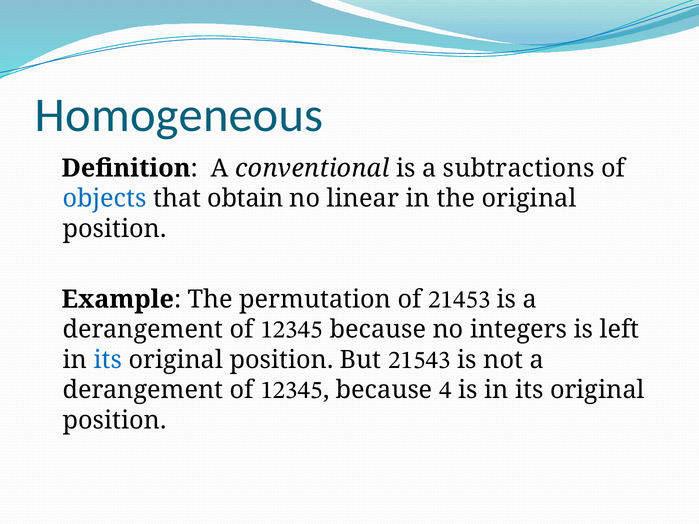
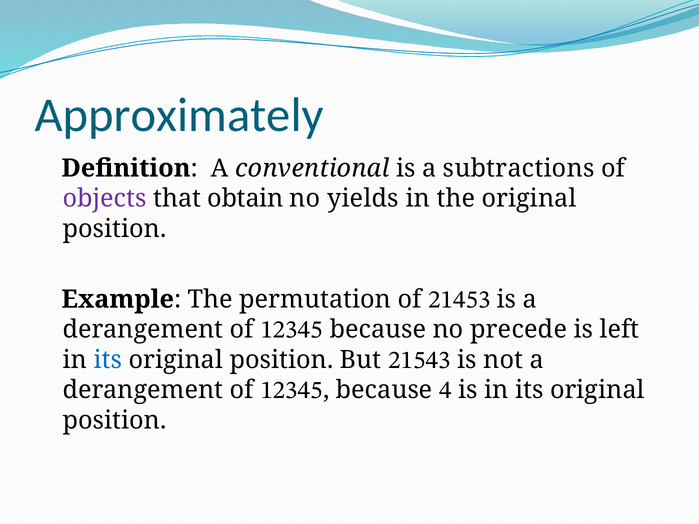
Homogeneous: Homogeneous -> Approximately
objects colour: blue -> purple
linear: linear -> yields
integers: integers -> precede
